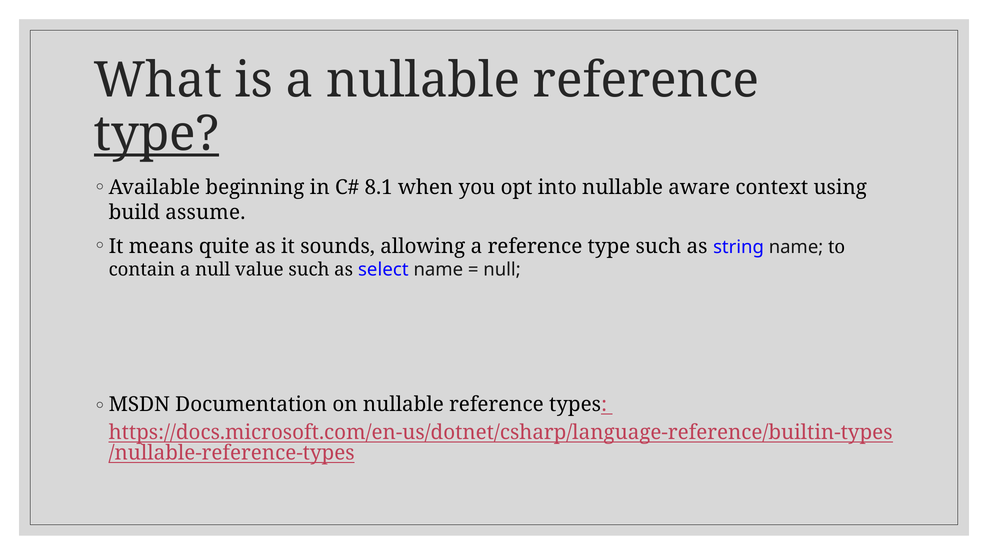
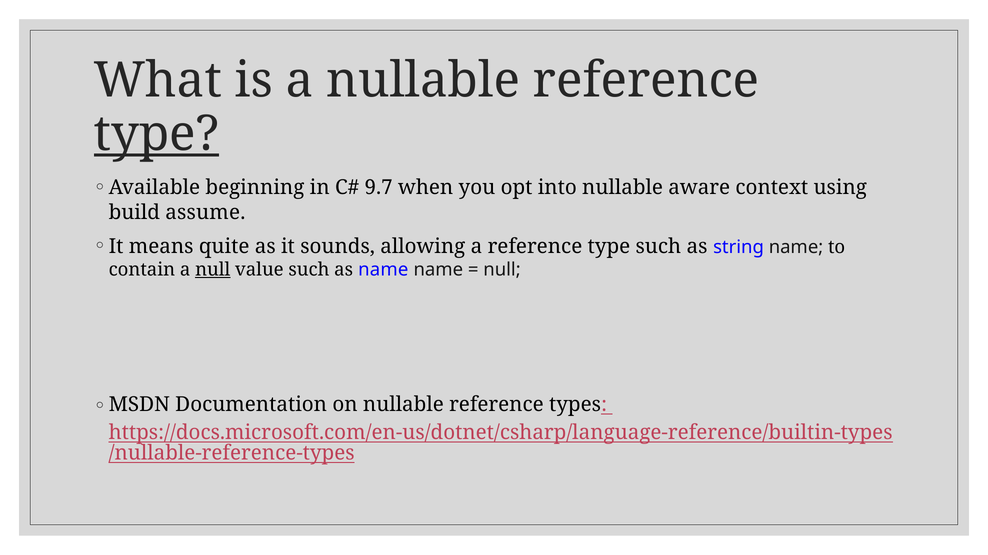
8.1: 8.1 -> 9.7
null at (213, 270) underline: none -> present
as select: select -> name
